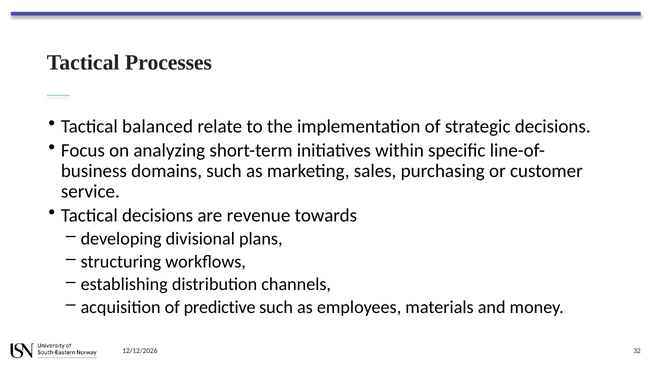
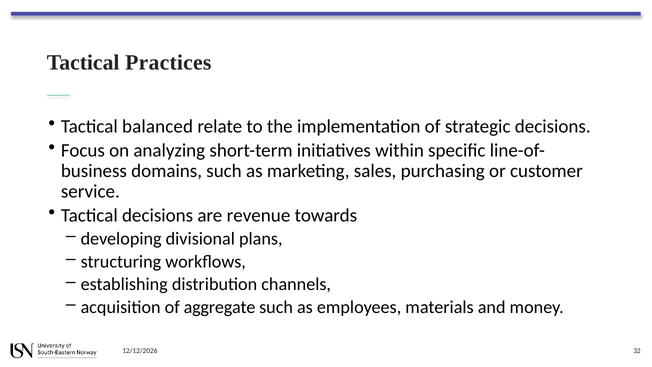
Processes: Processes -> Practices
predictive: predictive -> aggregate
